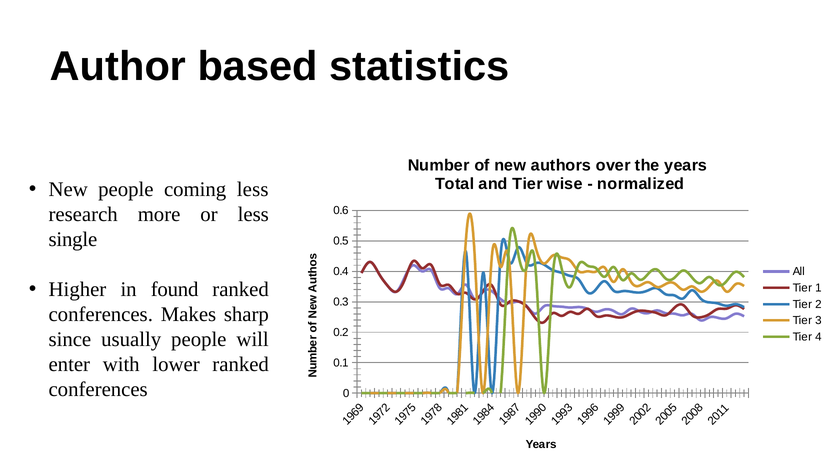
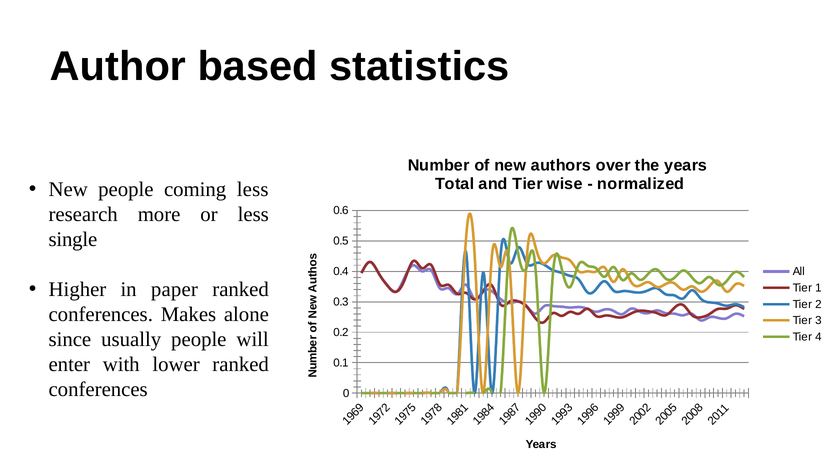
found: found -> paper
sharp: sharp -> alone
